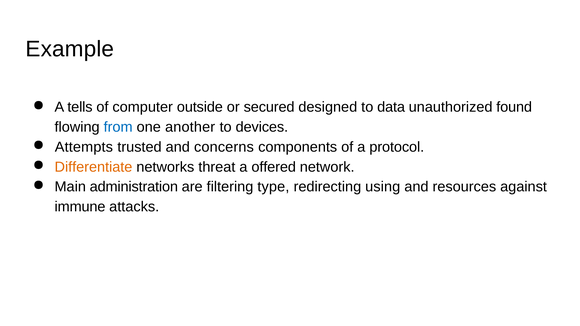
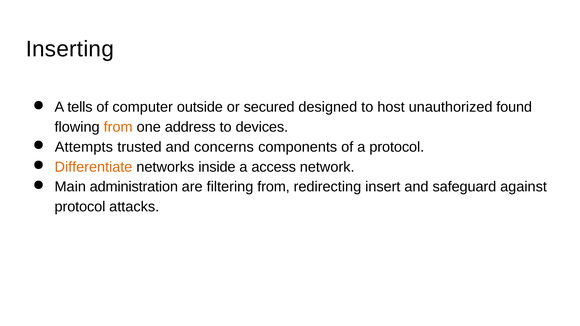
Example: Example -> Inserting
data: data -> host
from at (118, 127) colour: blue -> orange
another: another -> address
threat: threat -> inside
offered: offered -> access
filtering type: type -> from
using: using -> insert
resources: resources -> safeguard
immune at (80, 207): immune -> protocol
